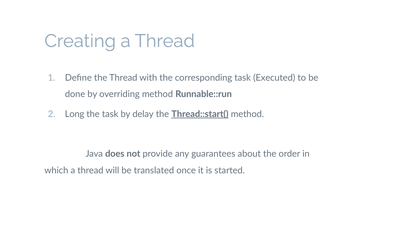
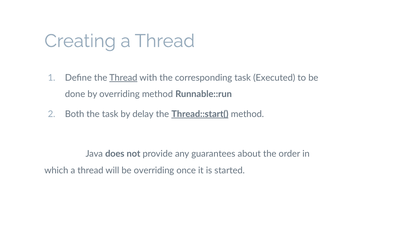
Thread at (123, 78) underline: none -> present
Long: Long -> Both
be translated: translated -> overriding
